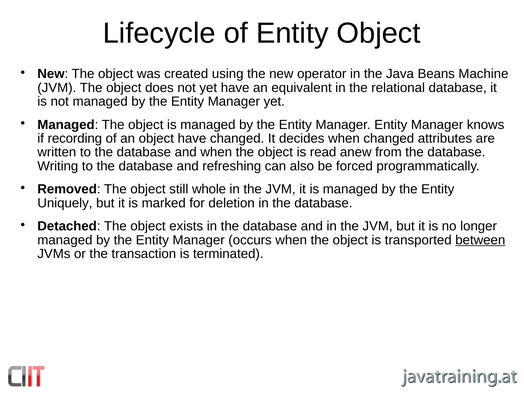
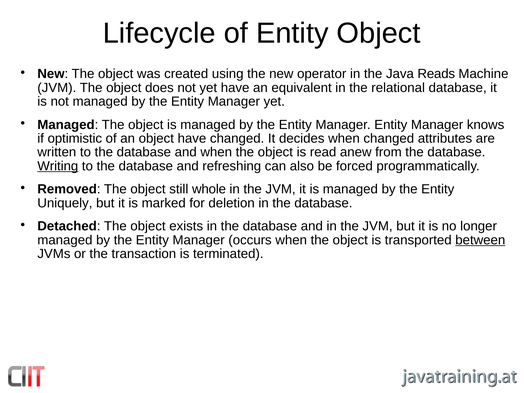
Beans: Beans -> Reads
recording: recording -> optimistic
Writing underline: none -> present
